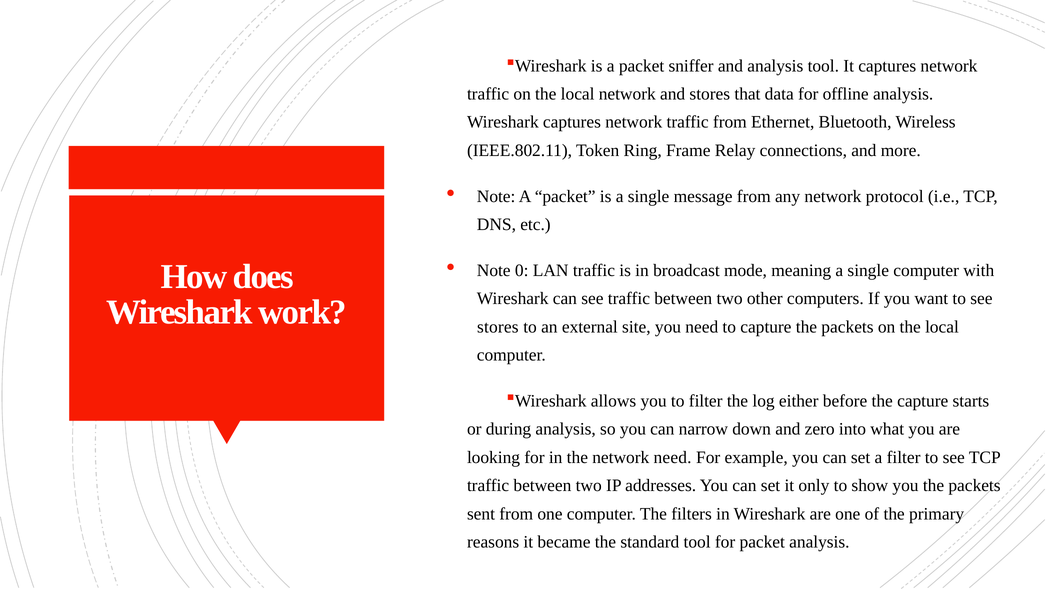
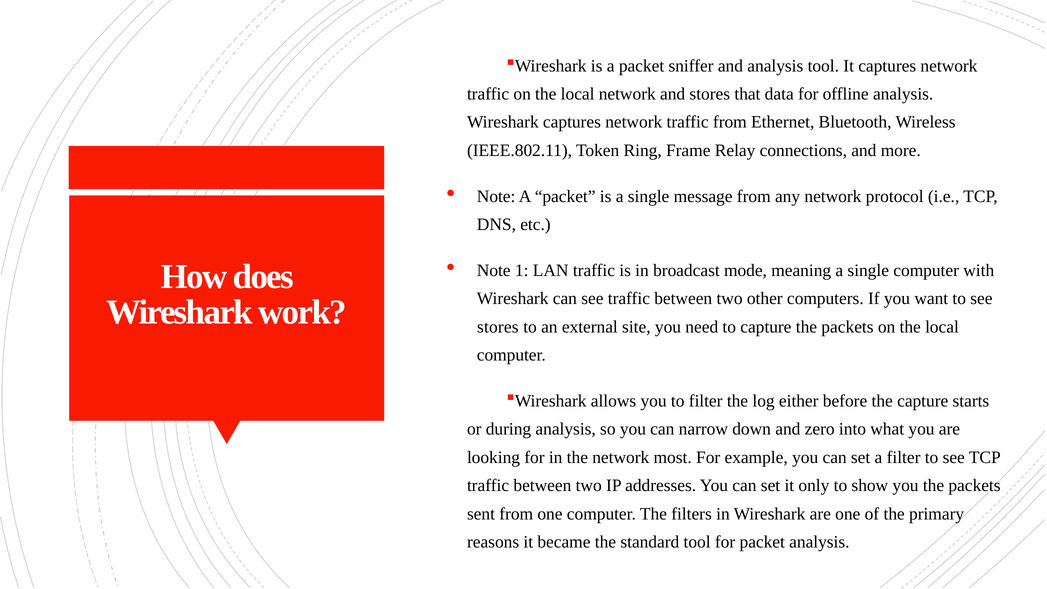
0: 0 -> 1
network need: need -> most
